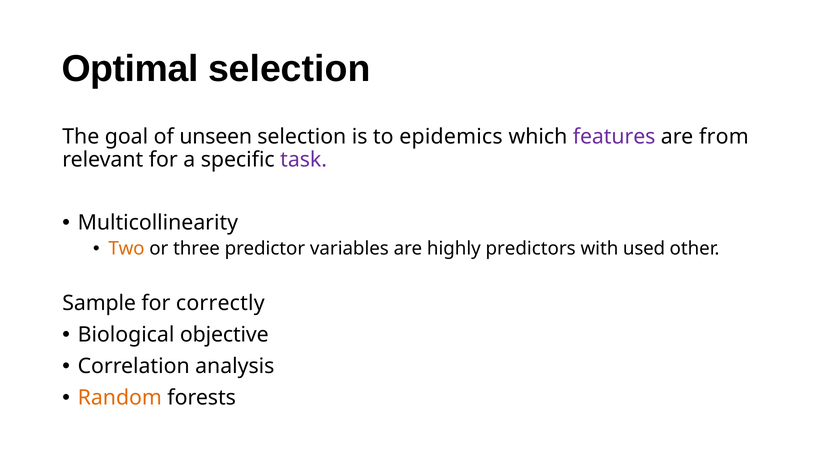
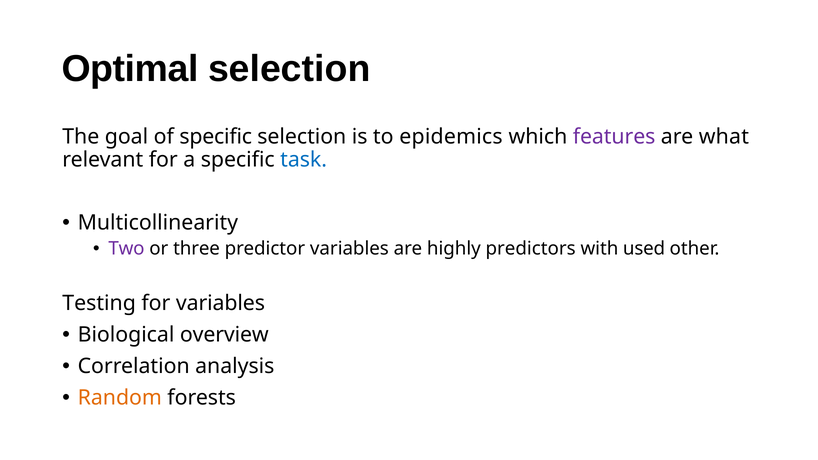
of unseen: unseen -> specific
from: from -> what
task colour: purple -> blue
Two colour: orange -> purple
Sample: Sample -> Testing
for correctly: correctly -> variables
objective: objective -> overview
